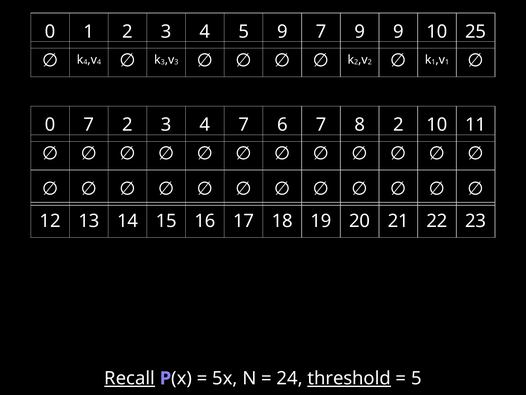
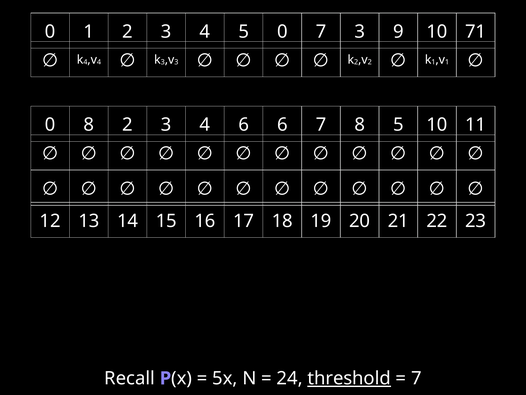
5 9: 9 -> 0
7 9: 9 -> 3
25: 25 -> 71
0 7: 7 -> 8
4 7: 7 -> 6
8 2: 2 -> 5
Recall underline: present -> none
5 at (416, 378): 5 -> 7
